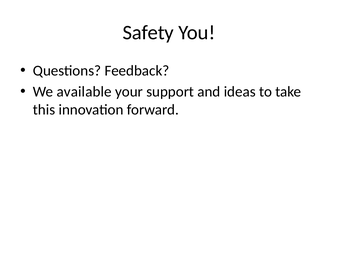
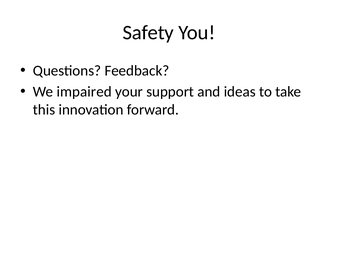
available: available -> impaired
